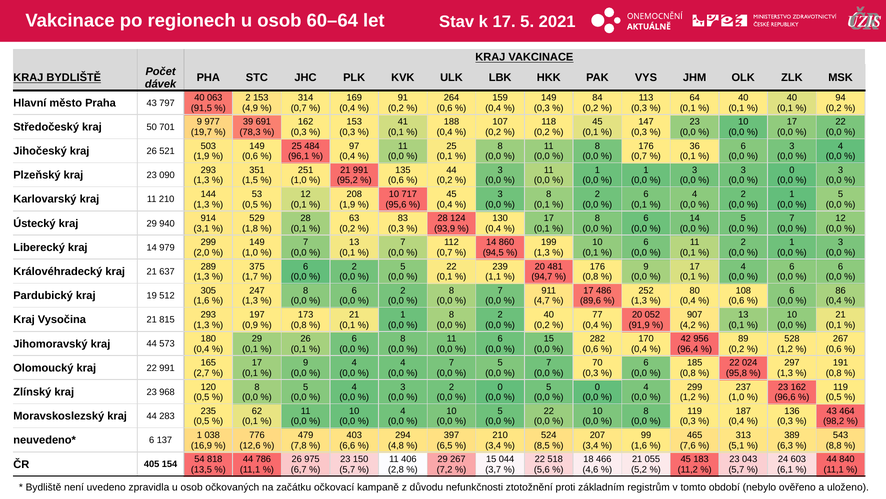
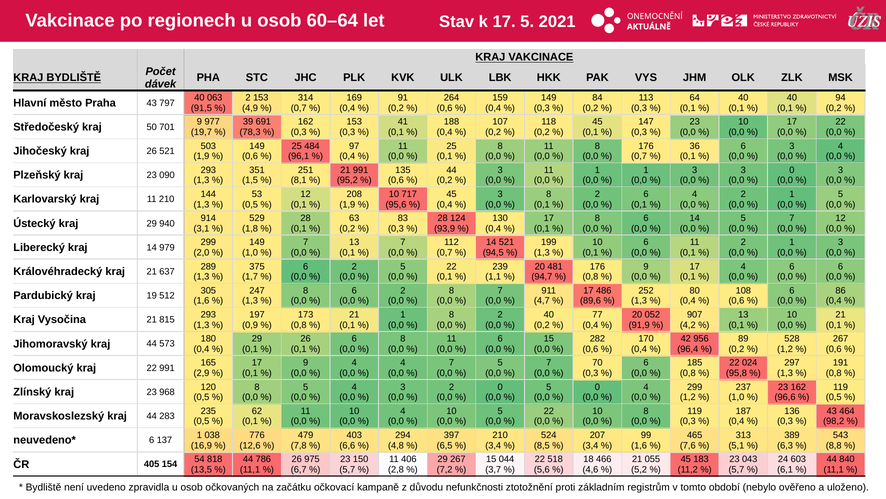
1,0 at (299, 180): 1,0 -> 8,1
14 860: 860 -> 521
2,7: 2,7 -> 2,9
